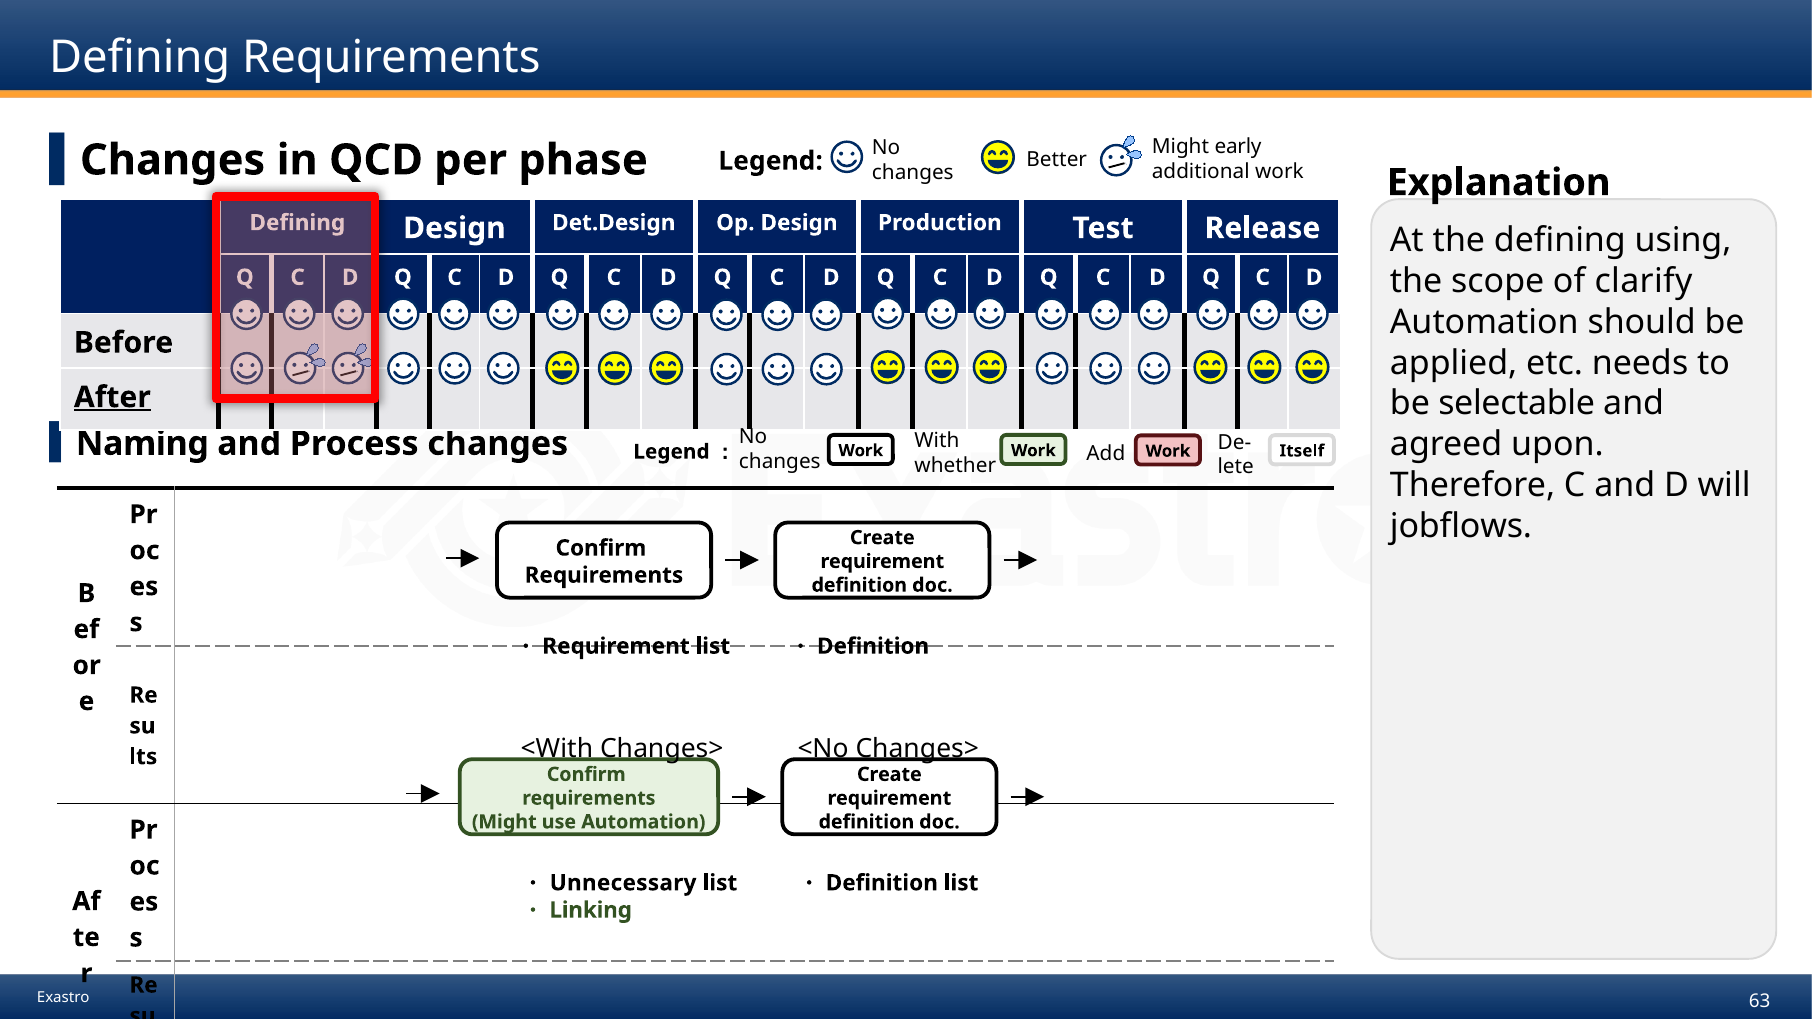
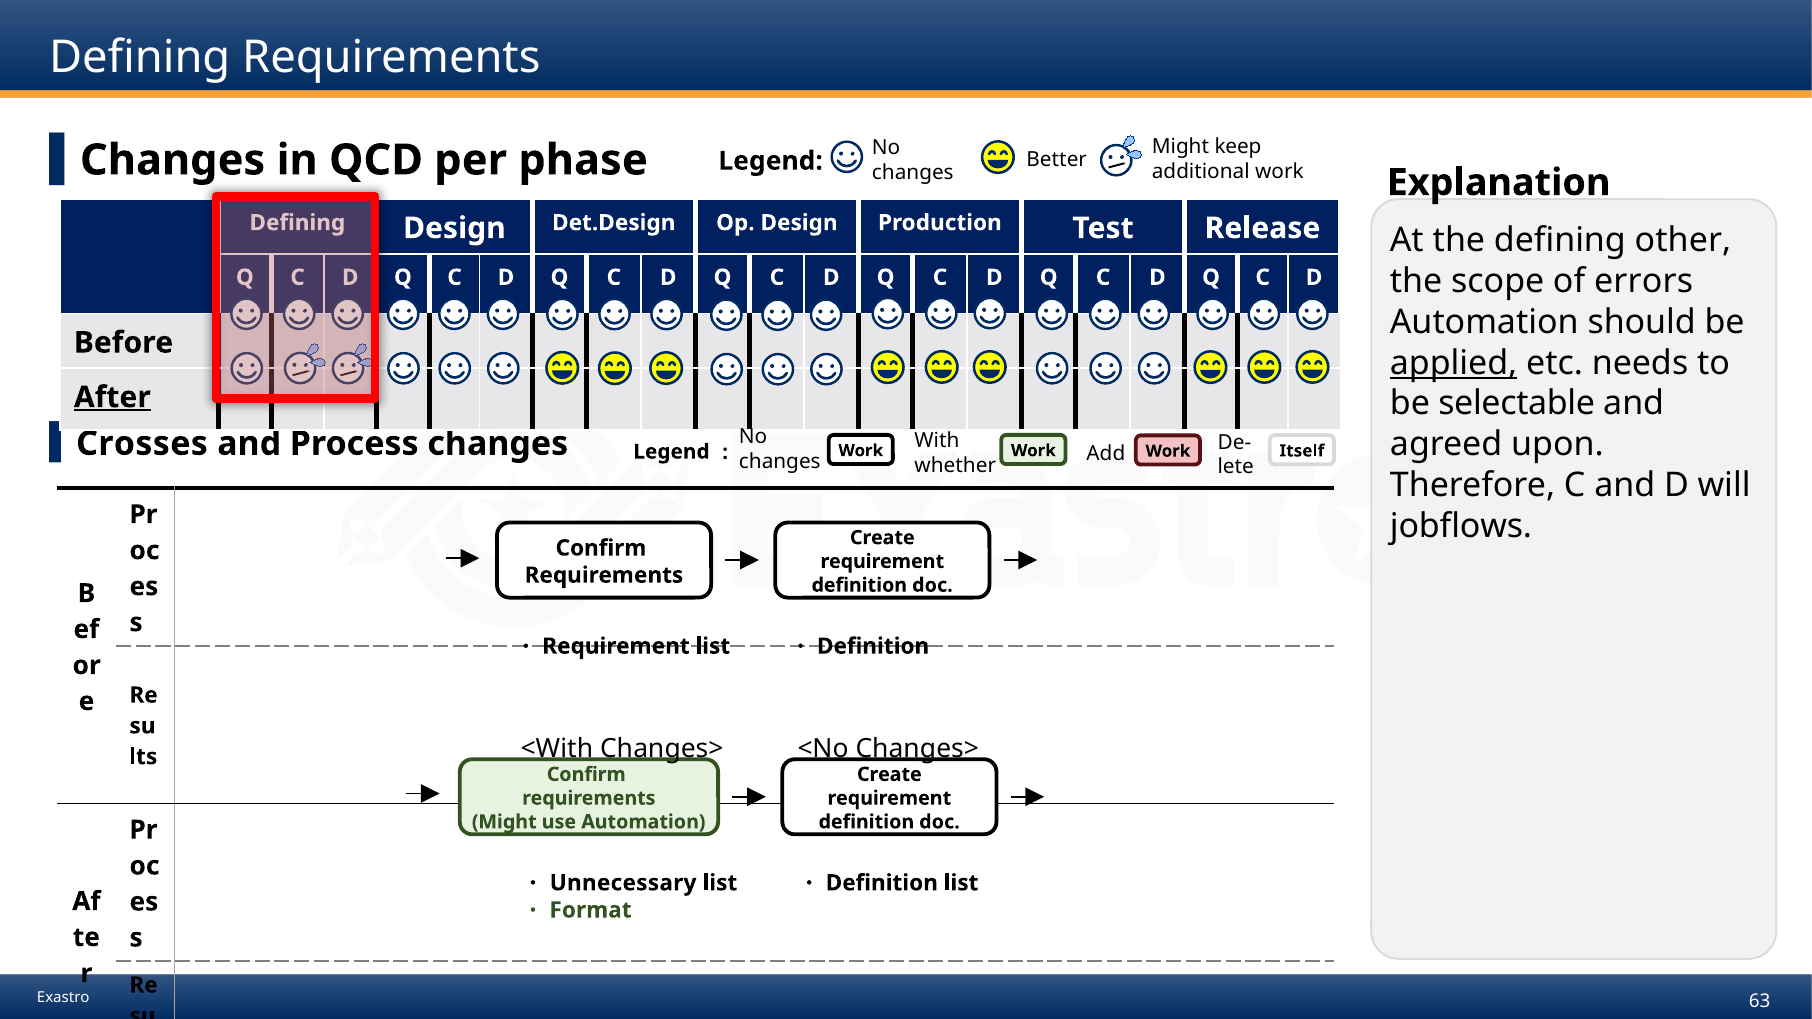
early: early -> keep
using: using -> other
clarify: clarify -> errors
applied underline: none -> present
Naming: Naming -> Crosses
Linking: Linking -> Format
